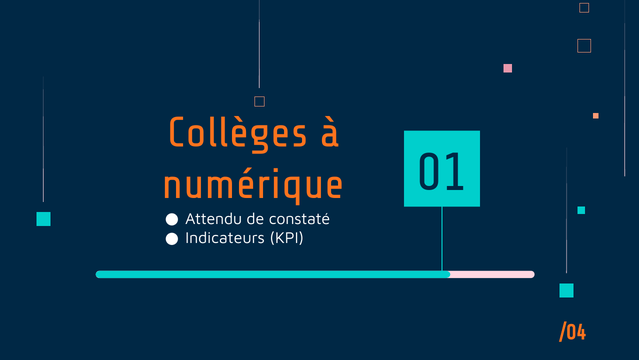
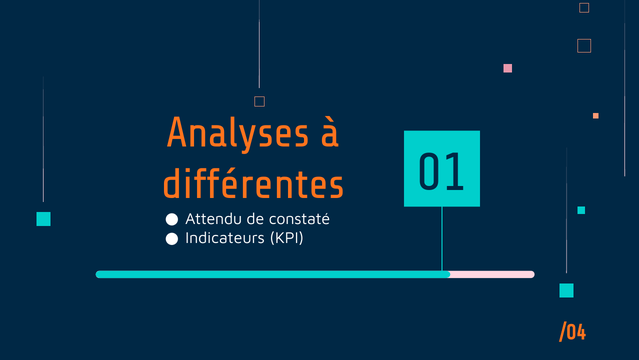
Collèges: Collèges -> Analyses
numérique: numérique -> différentes
